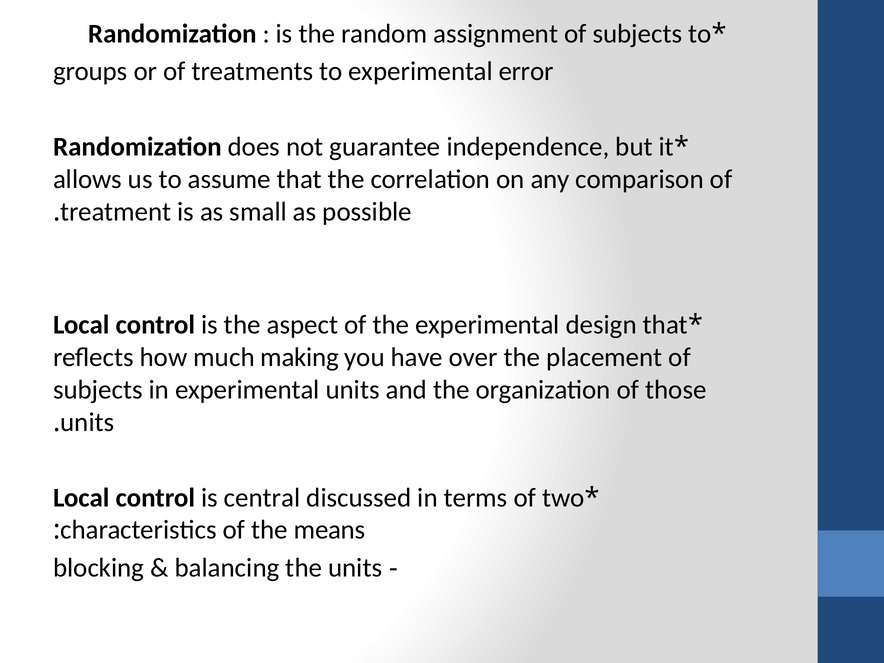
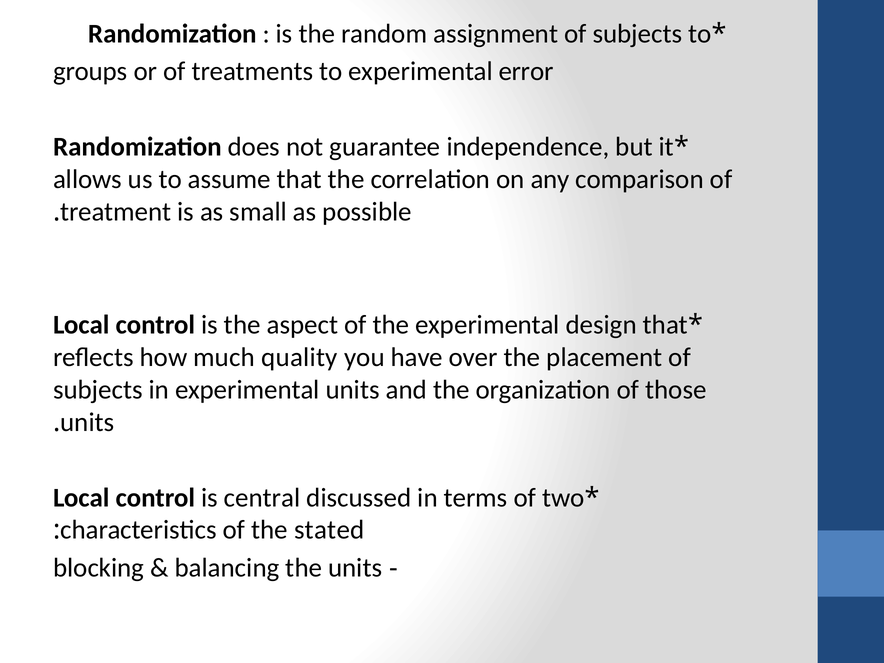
making: making -> quality
means: means -> stated
